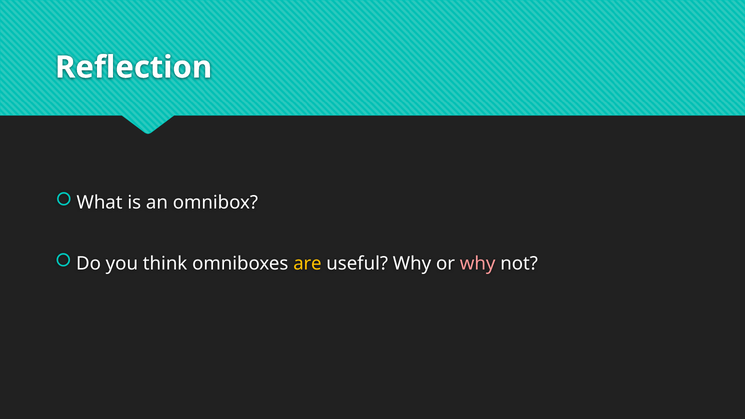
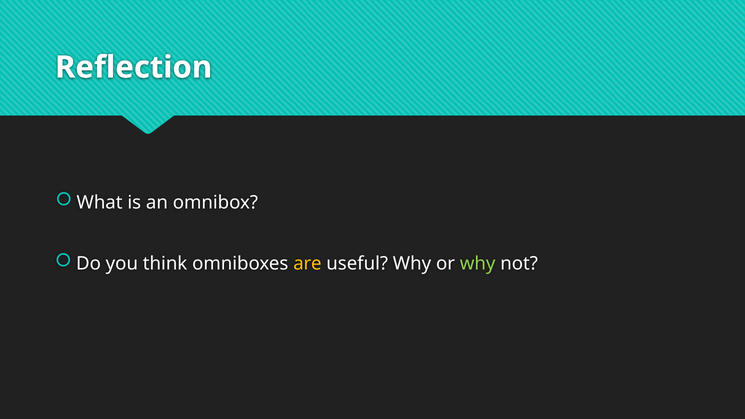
why at (478, 264) colour: pink -> light green
